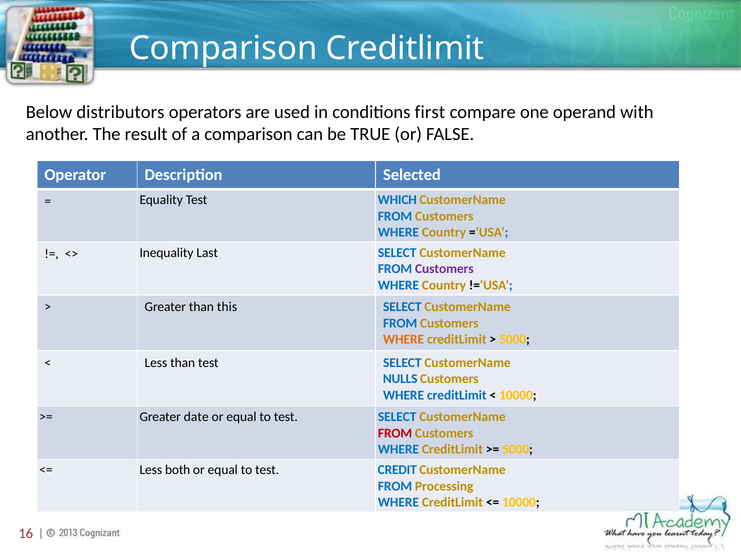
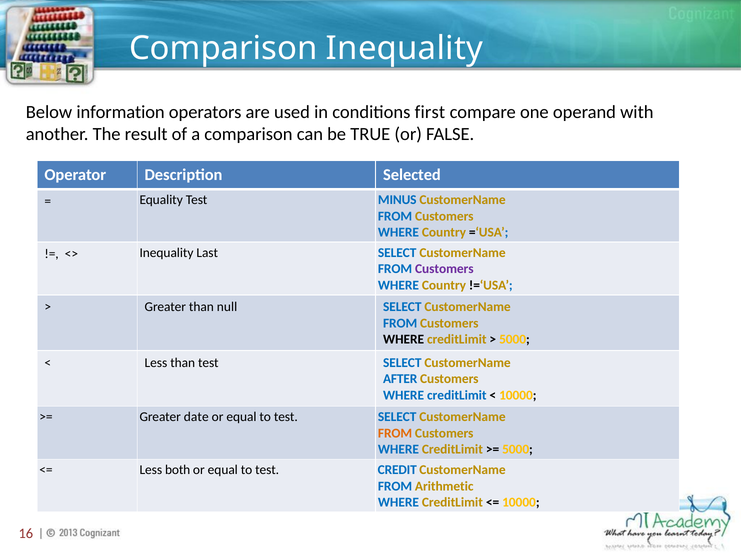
Comparison Creditlimit: Creditlimit -> Inequality
distributors: distributors -> information
WHICH: WHICH -> MINUS
this: this -> null
WHERE at (404, 339) colour: orange -> black
NULLS: NULLS -> AFTER
FROM at (395, 433) colour: red -> orange
Processing: Processing -> Arithmetic
